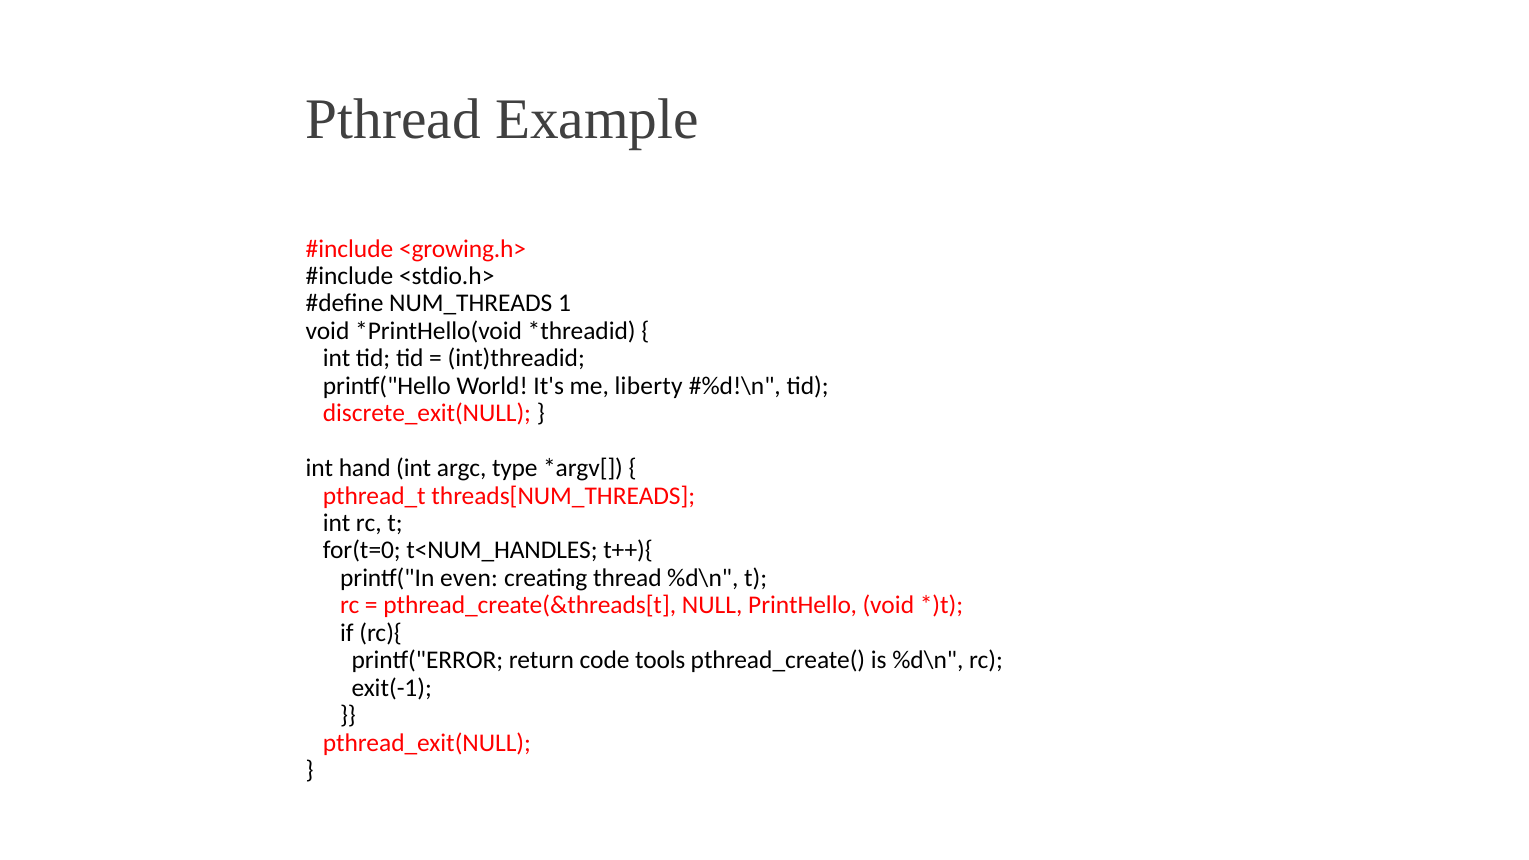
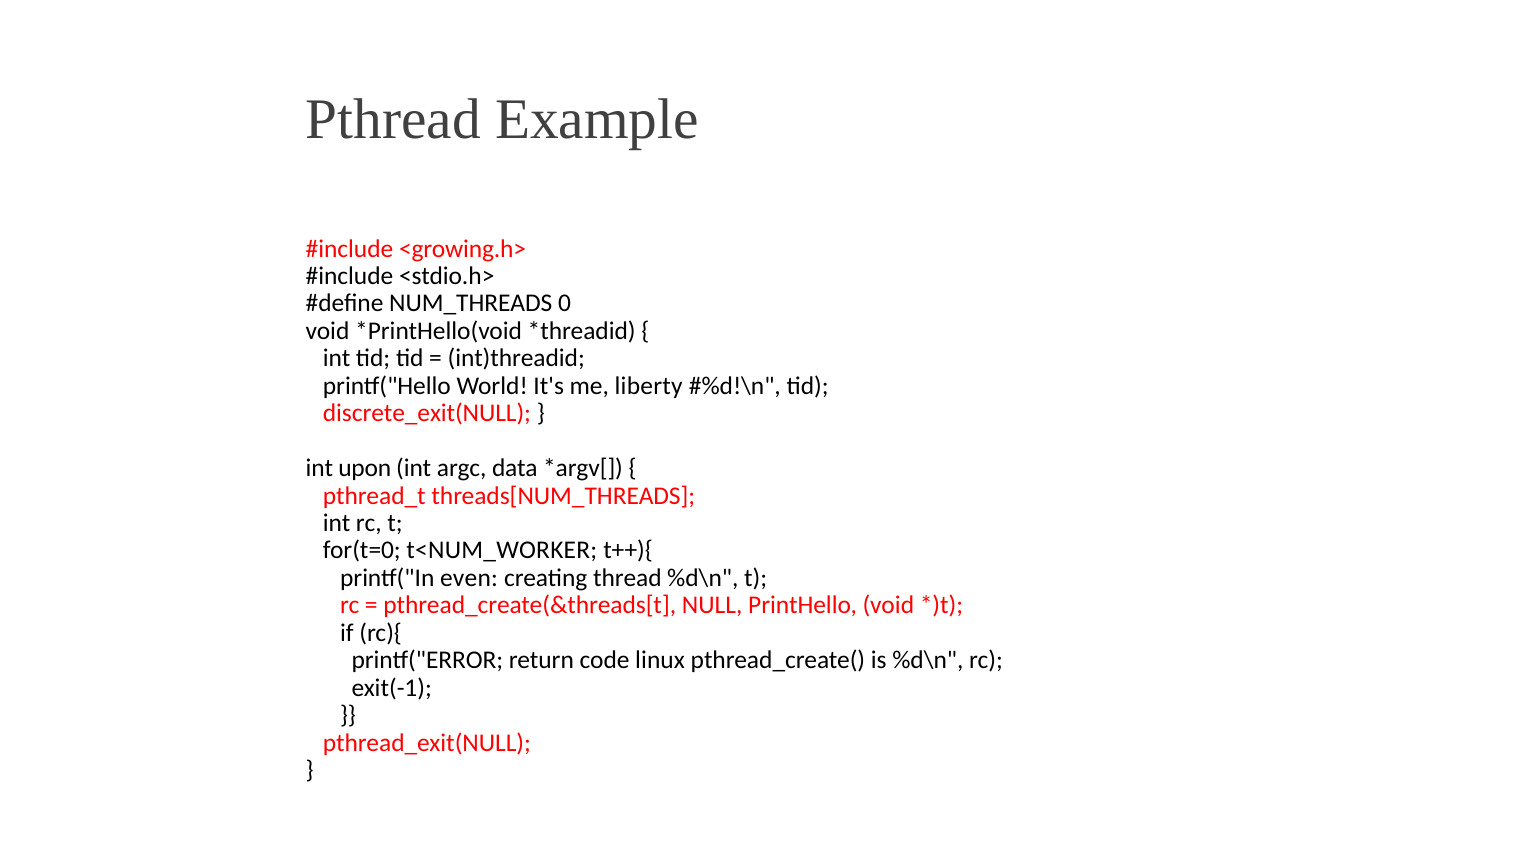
1: 1 -> 0
hand: hand -> upon
type: type -> data
t<NUM_HANDLES: t<NUM_HANDLES -> t<NUM_WORKER
tools: tools -> linux
